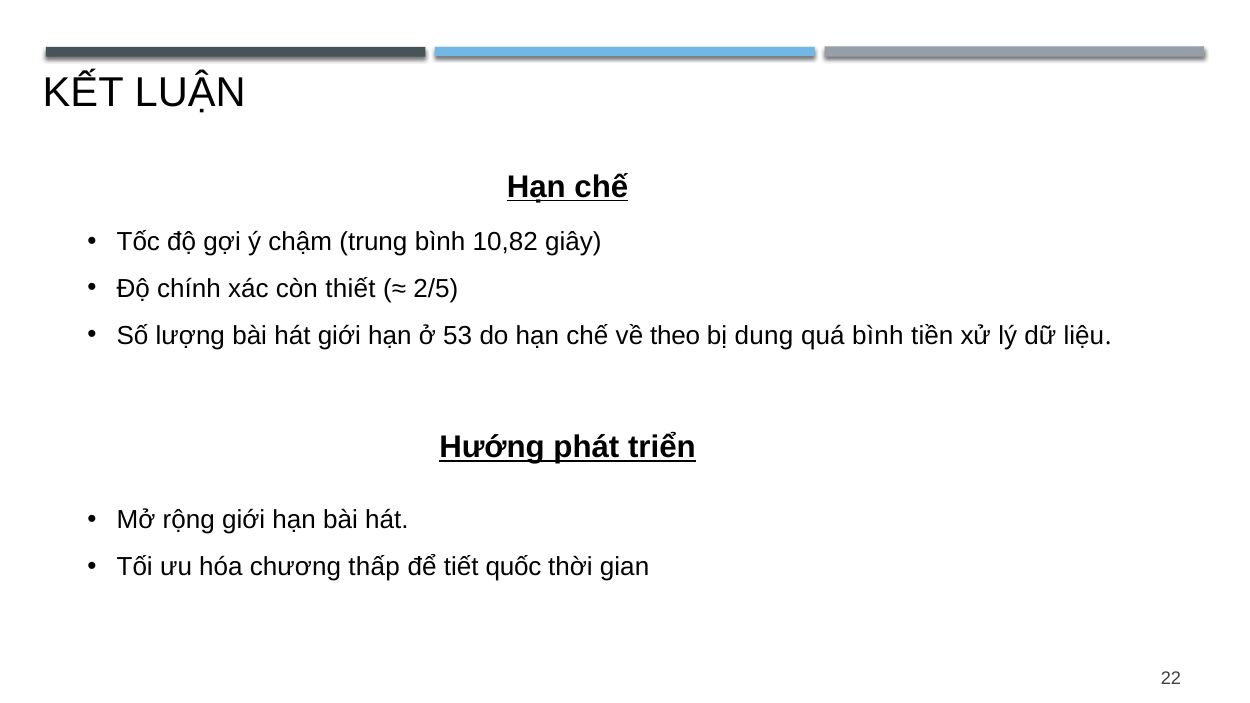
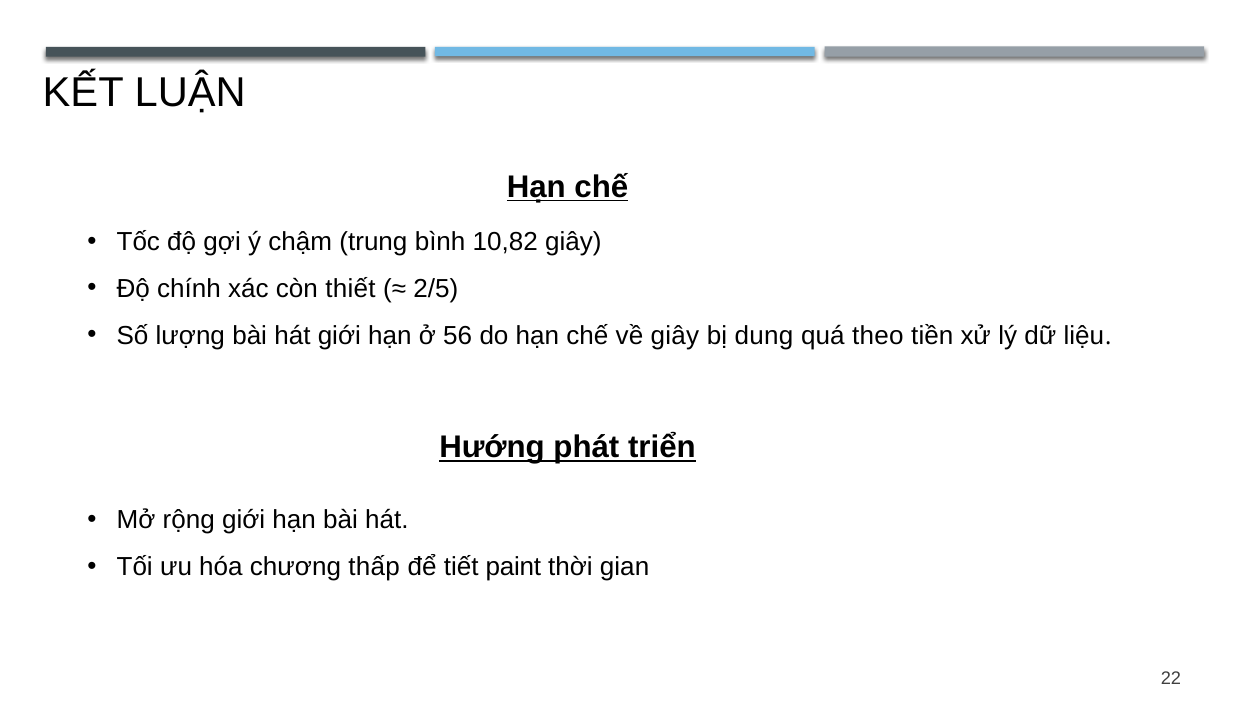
53: 53 -> 56
về theo: theo -> giây
quá bình: bình -> theo
quốc: quốc -> paint
